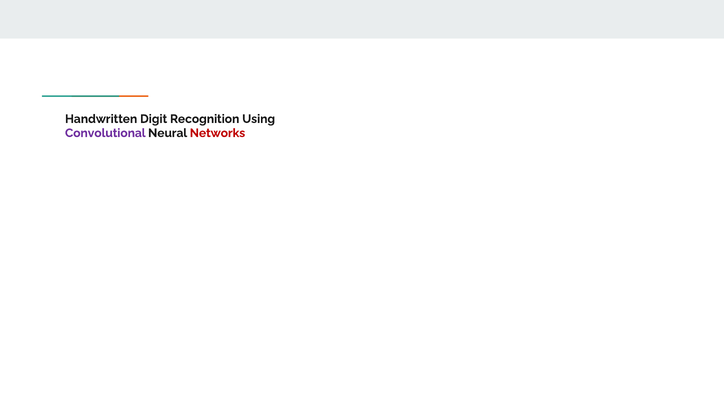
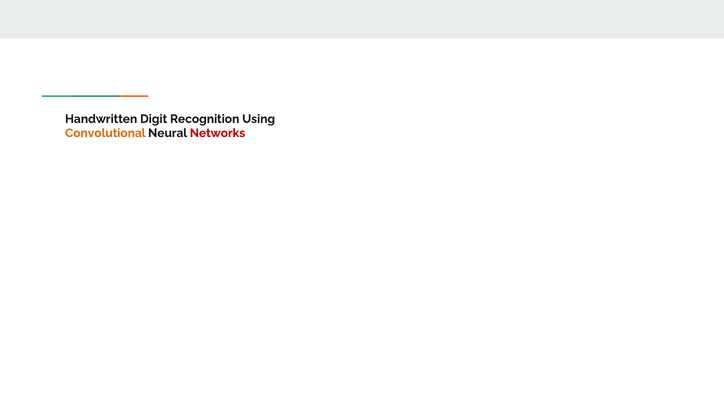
Convolutional colour: purple -> orange
